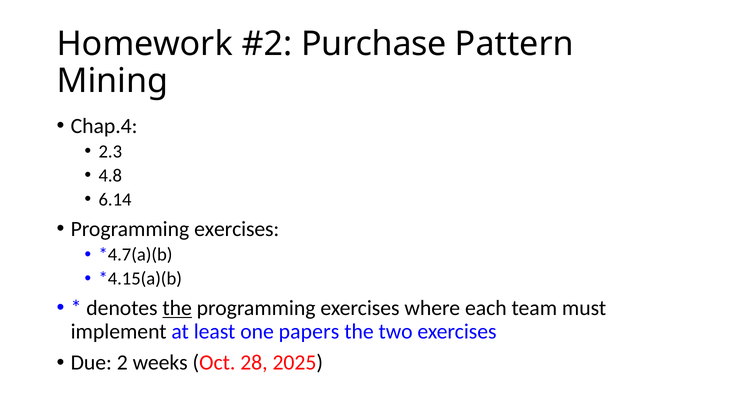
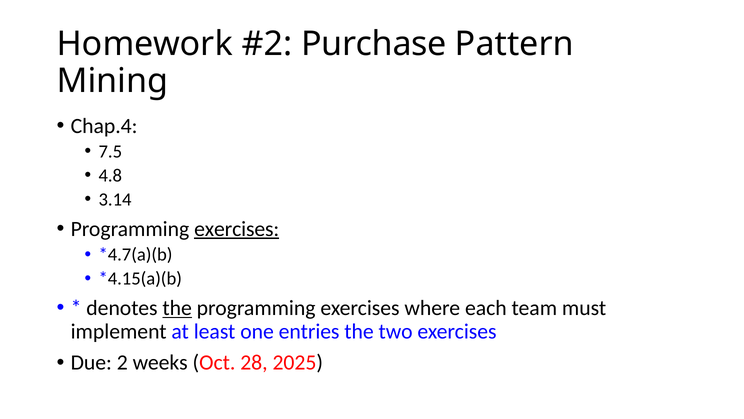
2.3: 2.3 -> 7.5
6.14: 6.14 -> 3.14
exercises at (237, 229) underline: none -> present
papers: papers -> entries
